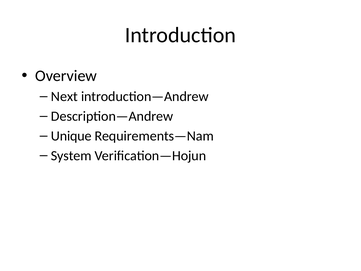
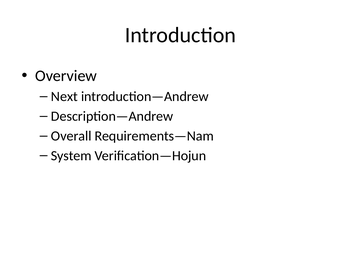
Unique: Unique -> Overall
